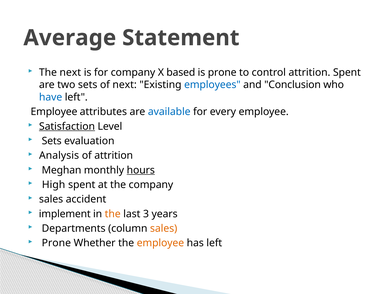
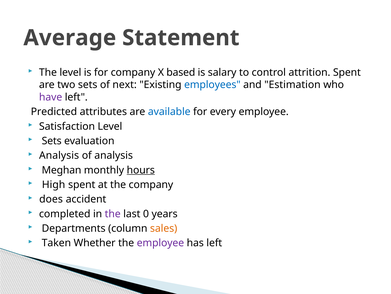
The next: next -> level
is prone: prone -> salary
Conclusion: Conclusion -> Estimation
have colour: blue -> purple
Employee at (54, 111): Employee -> Predicted
Satisfaction underline: present -> none
of attrition: attrition -> analysis
sales at (51, 199): sales -> does
implement: implement -> completed
the at (113, 213) colour: orange -> purple
3: 3 -> 0
Prone at (56, 242): Prone -> Taken
employee at (160, 242) colour: orange -> purple
